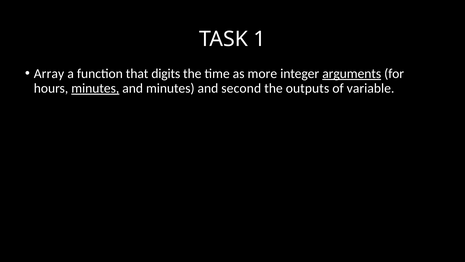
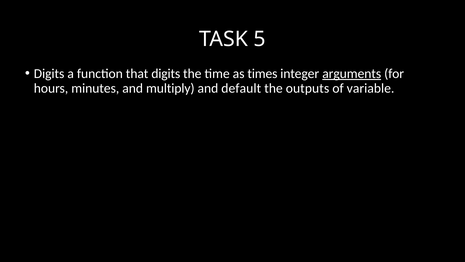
1: 1 -> 5
Array at (49, 73): Array -> Digits
more: more -> times
minutes at (95, 88) underline: present -> none
and minutes: minutes -> multiply
second: second -> default
